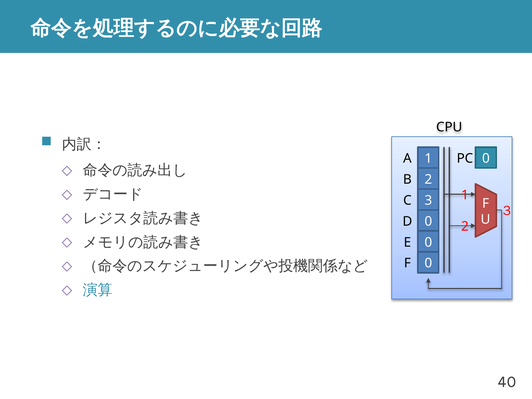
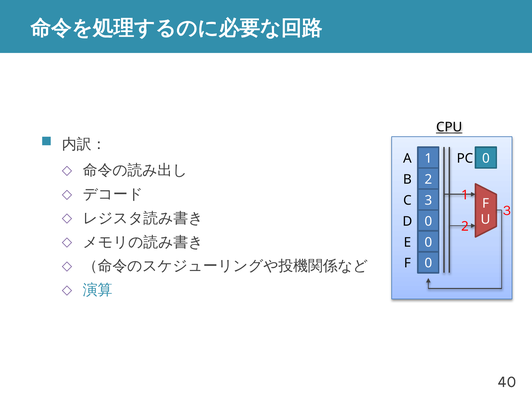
CPU underline: none -> present
